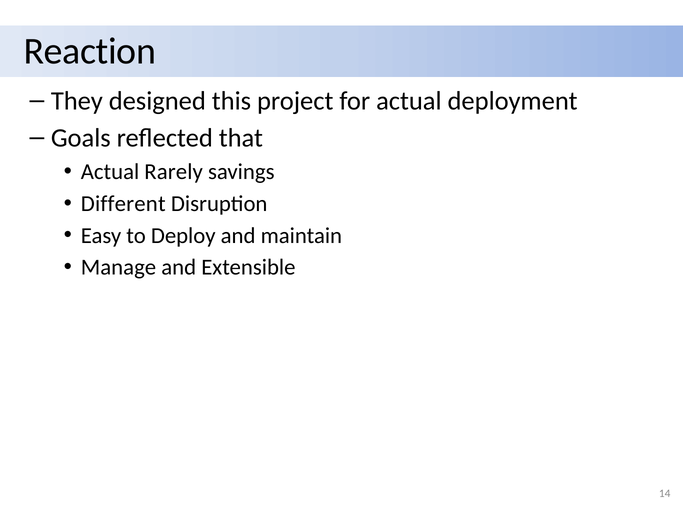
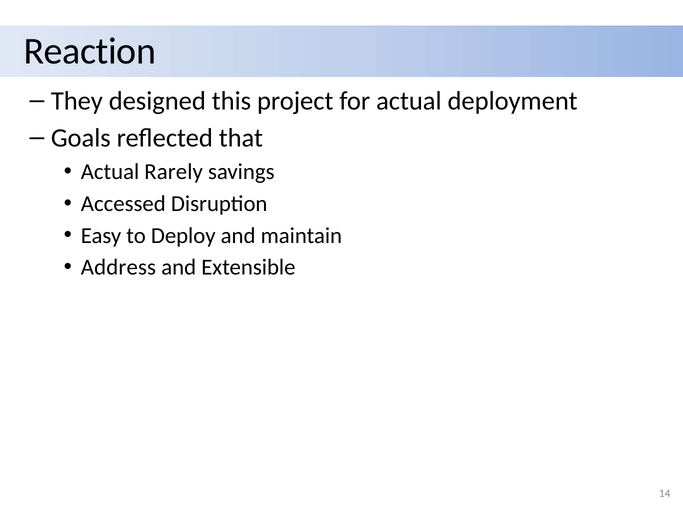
Different: Different -> Accessed
Manage: Manage -> Address
